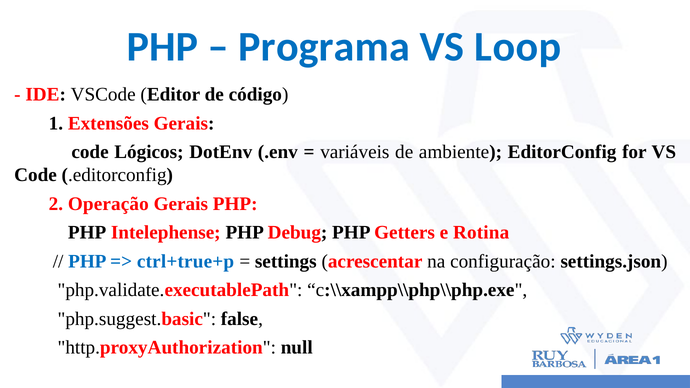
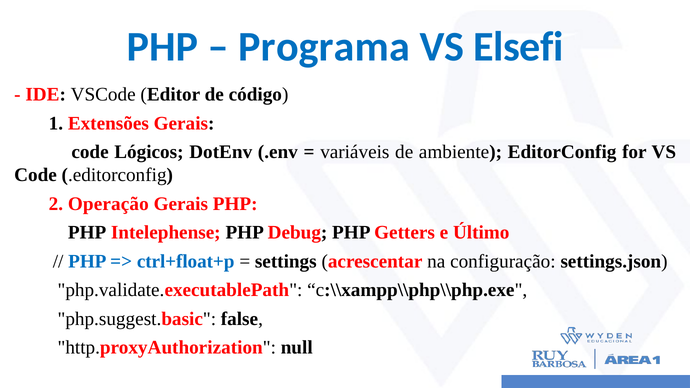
Loop: Loop -> Elsefi
Rotina: Rotina -> Último
ctrl+true+p: ctrl+true+p -> ctrl+float+p
